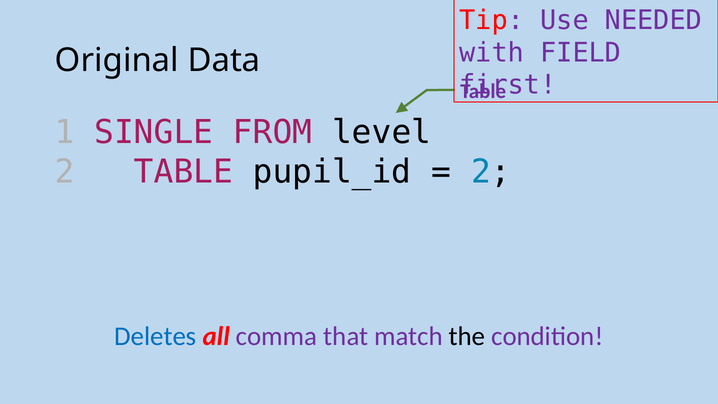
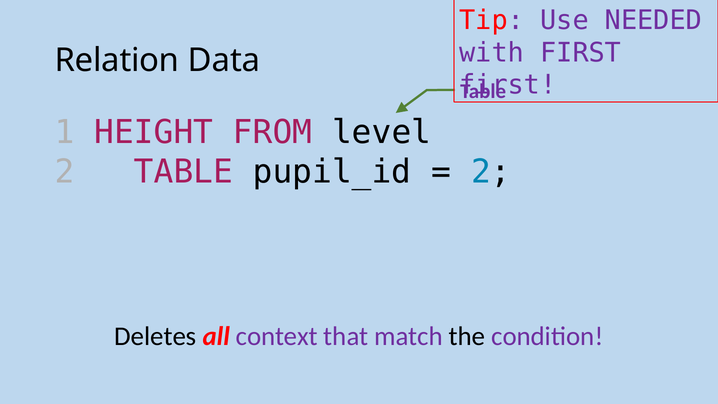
with FIELD: FIELD -> FIRST
Original: Original -> Relation
SINGLE: SINGLE -> HEIGHT
Deletes colour: blue -> black
comma: comma -> context
